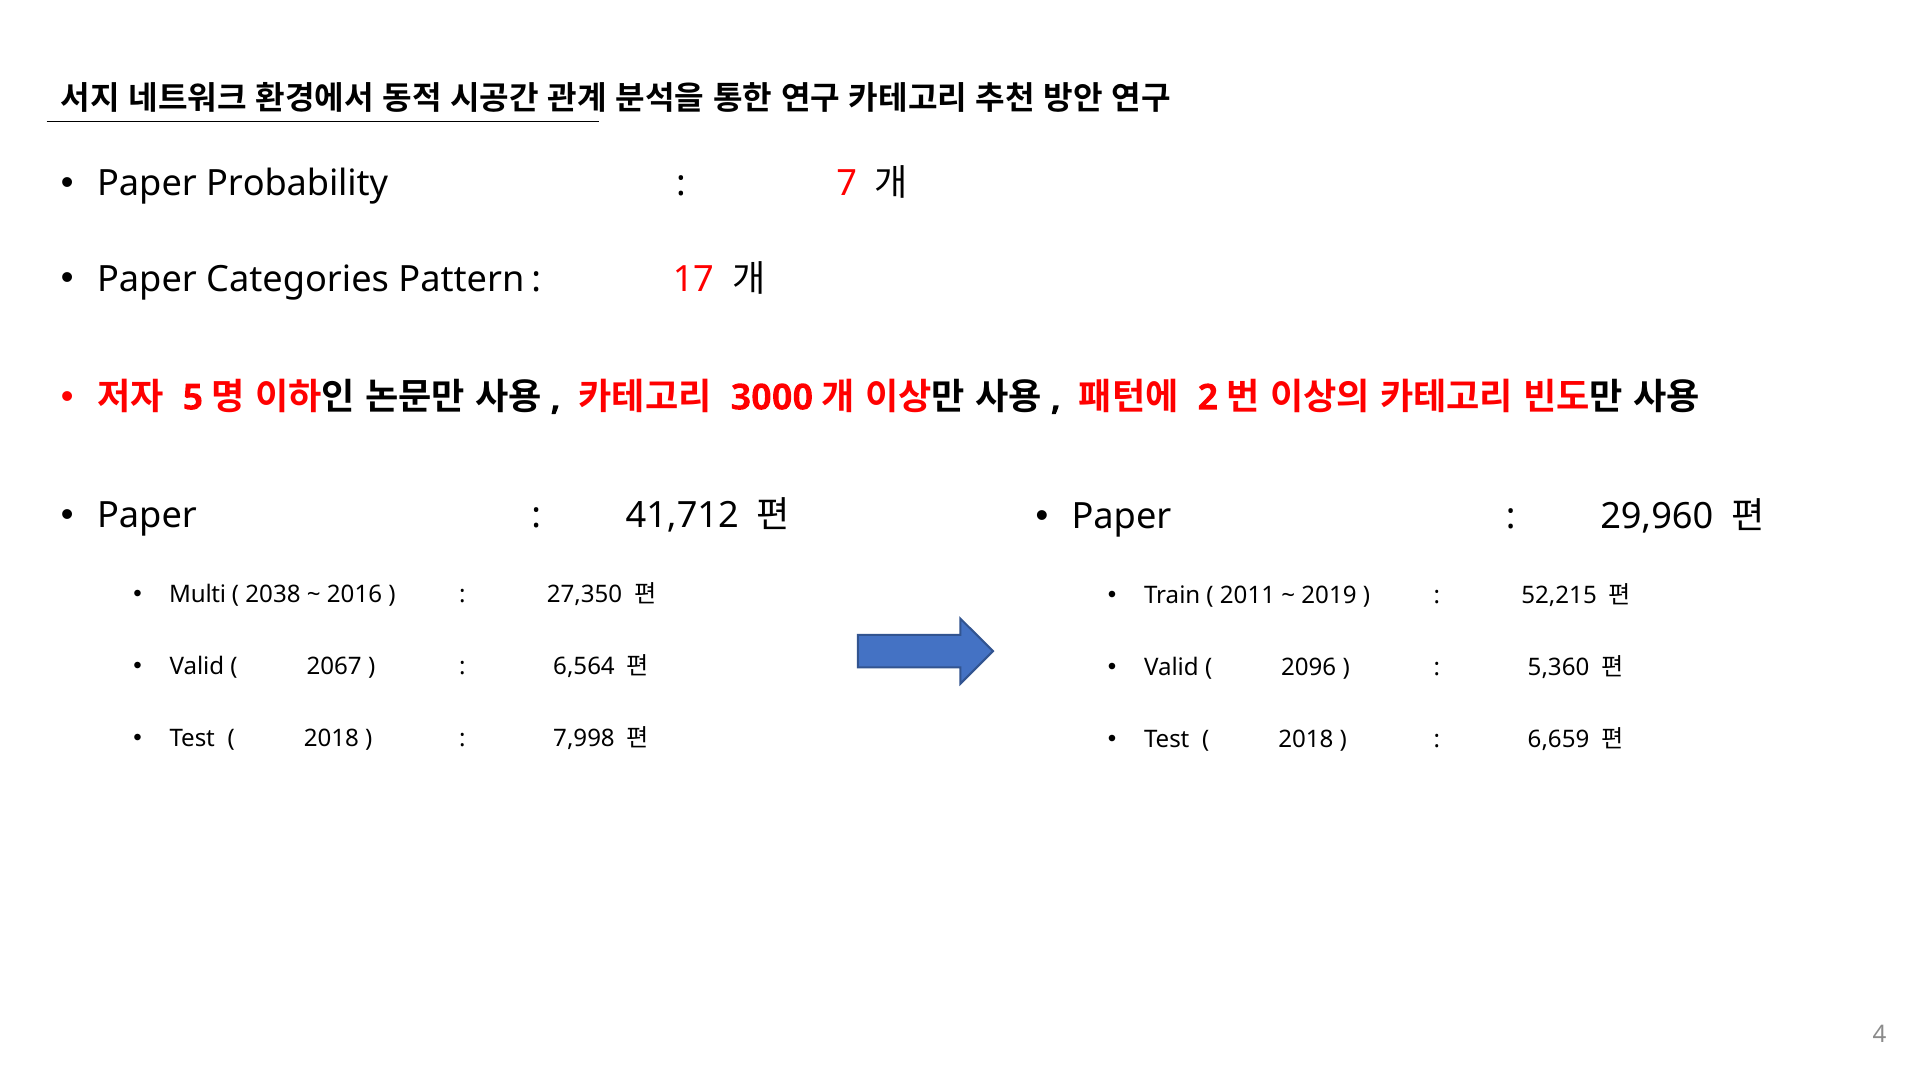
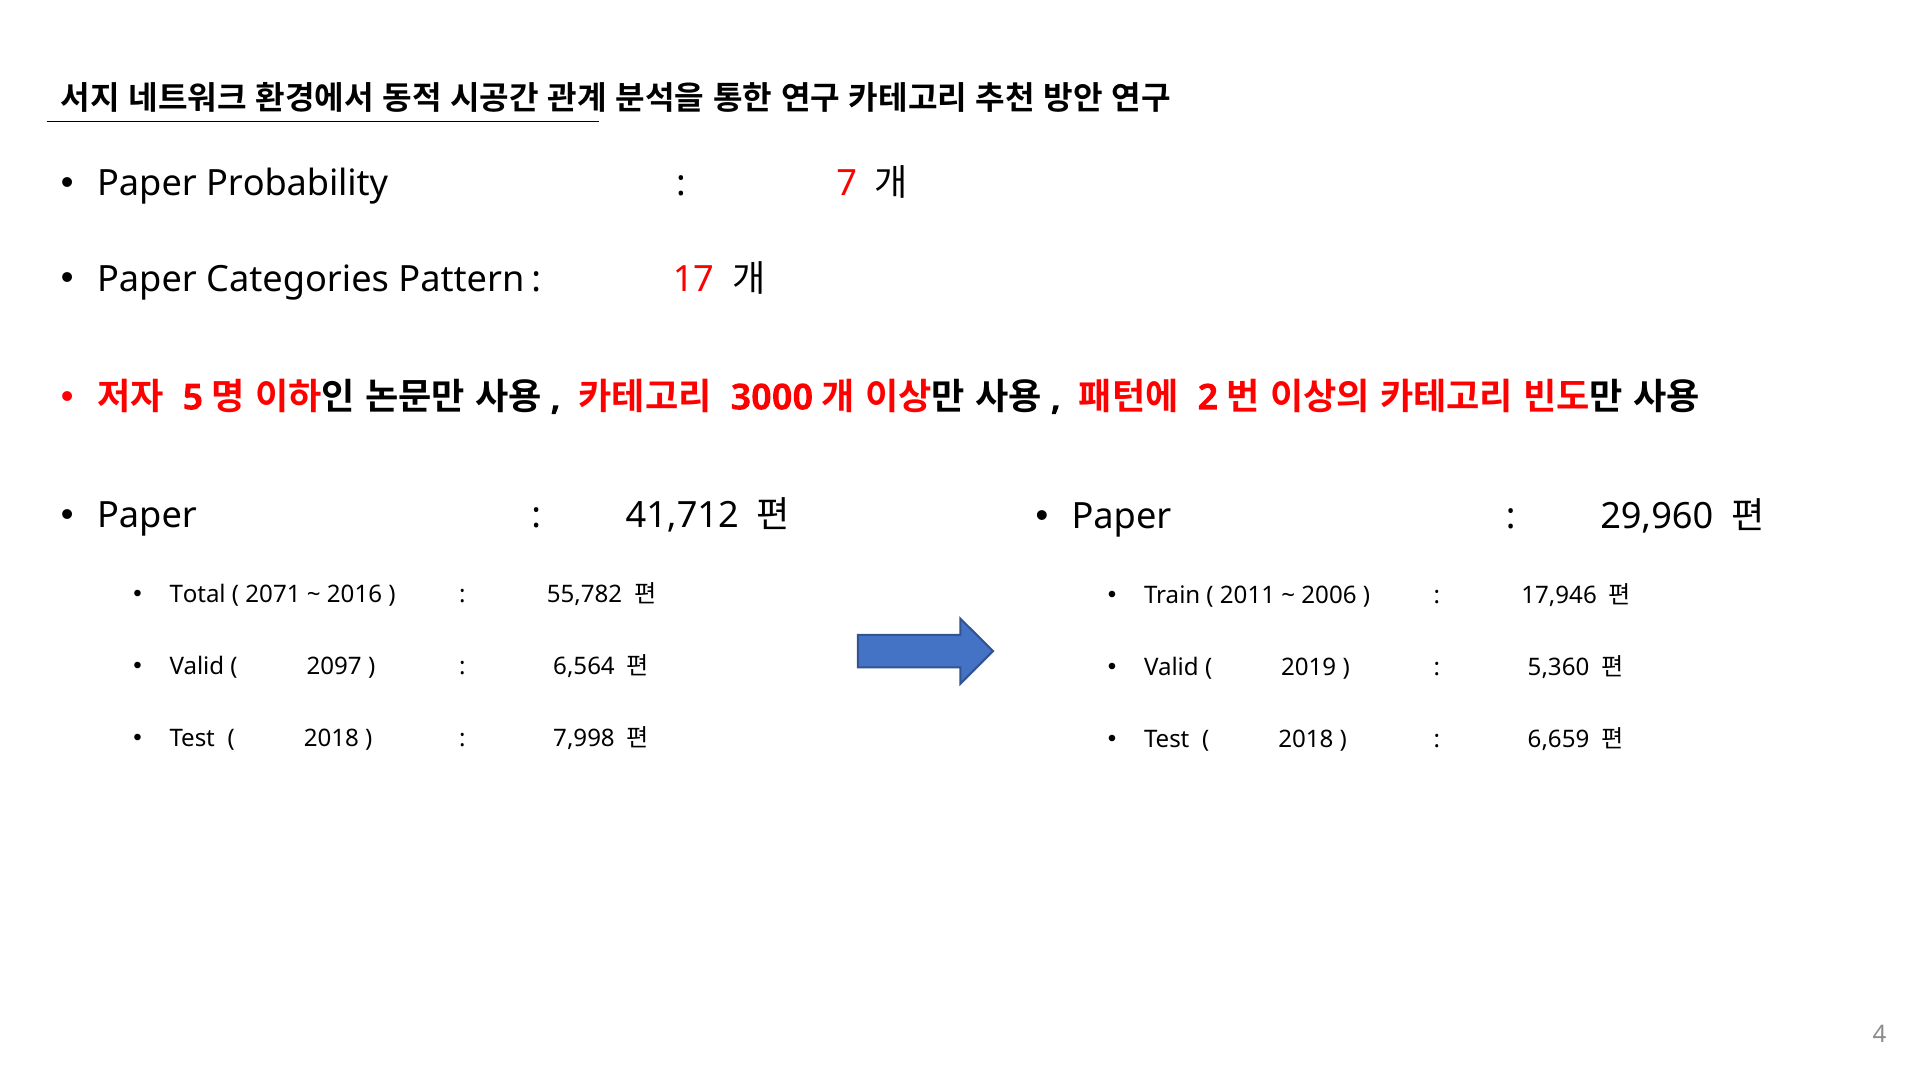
Multi: Multi -> Total
2038: 2038 -> 2071
27,350: 27,350 -> 55,782
2019: 2019 -> 2006
52,215: 52,215 -> 17,946
2067: 2067 -> 2097
2096: 2096 -> 2019
